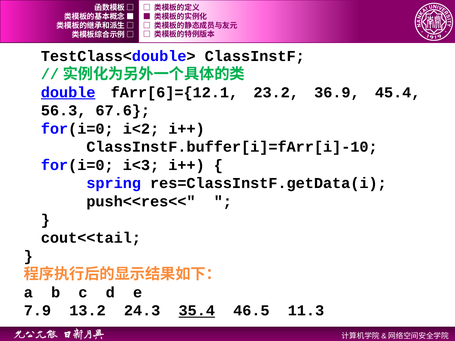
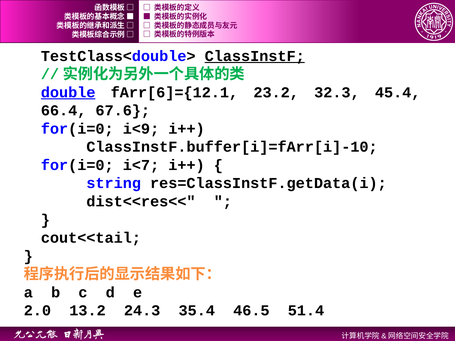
ClassInstF underline: none -> present
36.9: 36.9 -> 32.3
56.3: 56.3 -> 66.4
i<2: i<2 -> i<9
i<3: i<3 -> i<7
spring: spring -> string
push<<res<<: push<<res<< -> dist<<res<<
7.9: 7.9 -> 2.0
35.4 underline: present -> none
11.3: 11.3 -> 51.4
